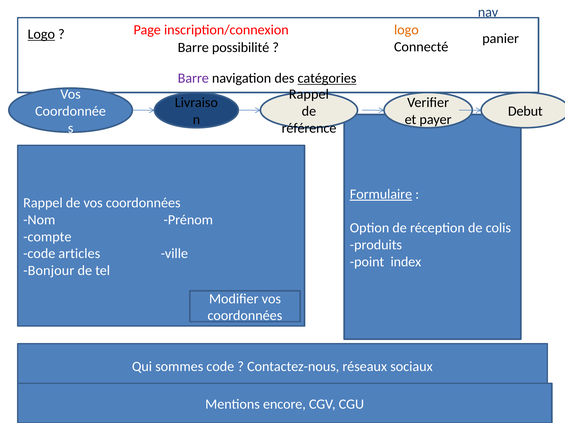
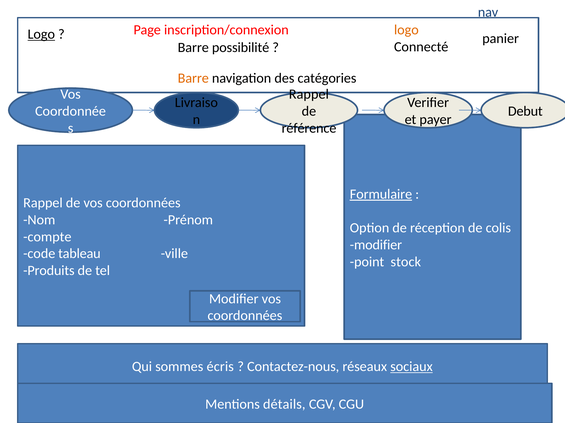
Barre at (193, 78) colour: purple -> orange
catégories underline: present -> none
produits at (376, 245): produits -> modifier
articles: articles -> tableau
index: index -> stock
Bonjour: Bonjour -> Produits
sommes code: code -> écris
sociaux underline: none -> present
encore: encore -> détails
